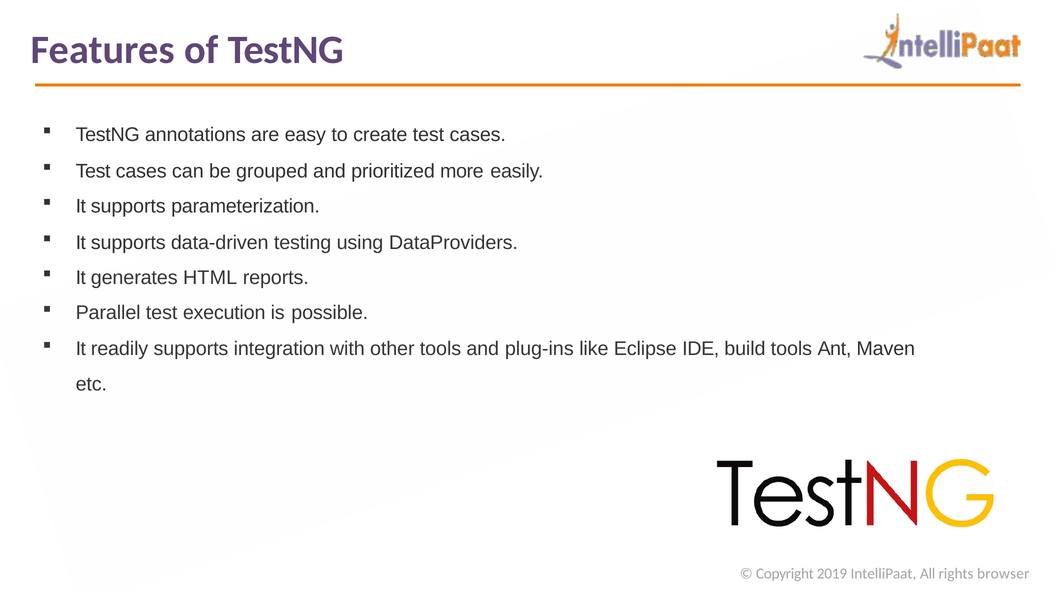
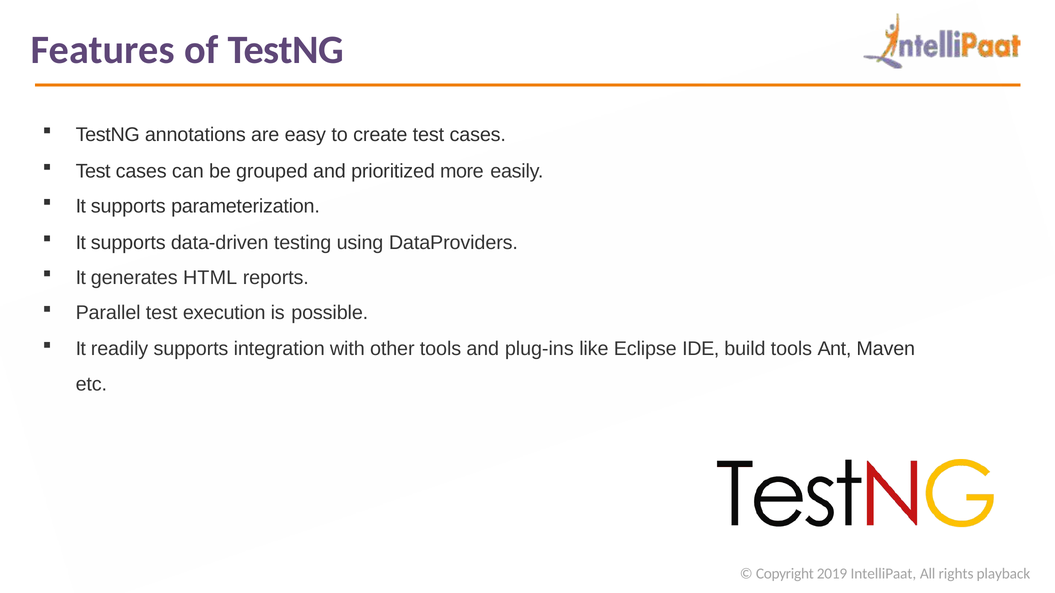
browser: browser -> playback
